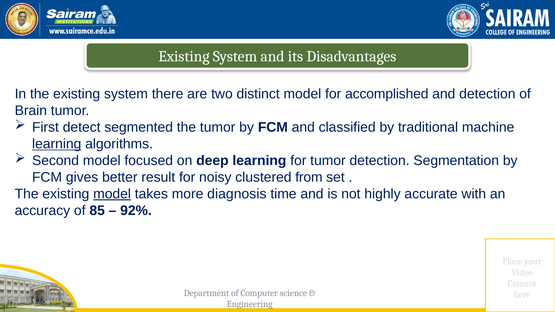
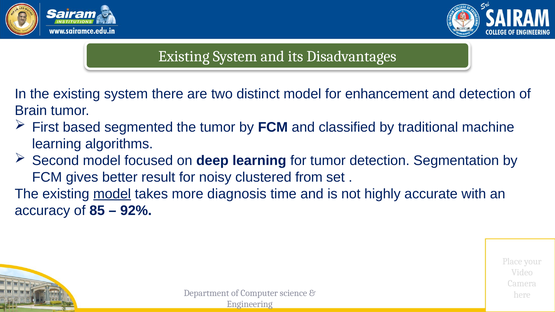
accomplished: accomplished -> enhancement
detect: detect -> based
learning at (57, 144) underline: present -> none
